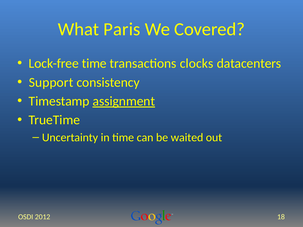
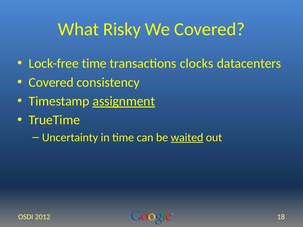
Paris: Paris -> Risky
Support at (51, 82): Support -> Covered
waited underline: none -> present
